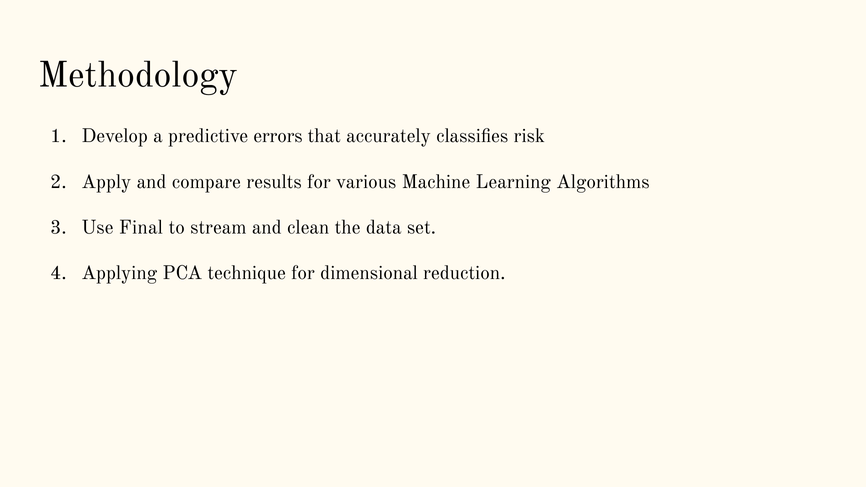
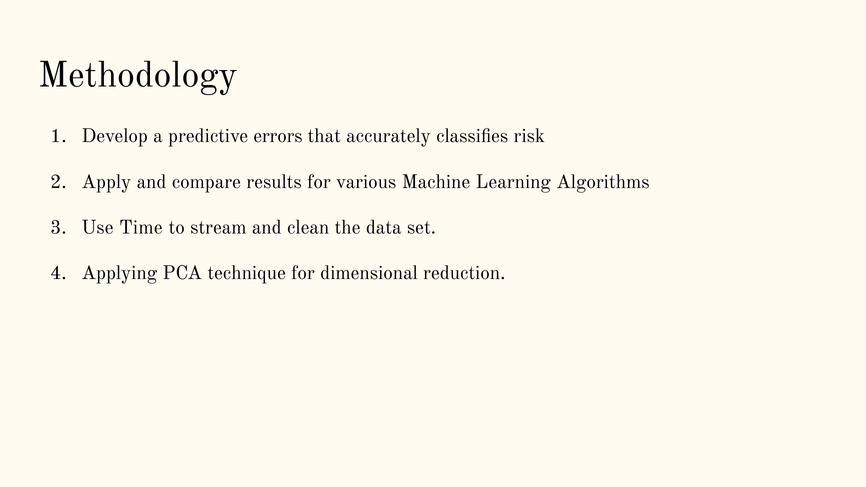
Final: Final -> Time
